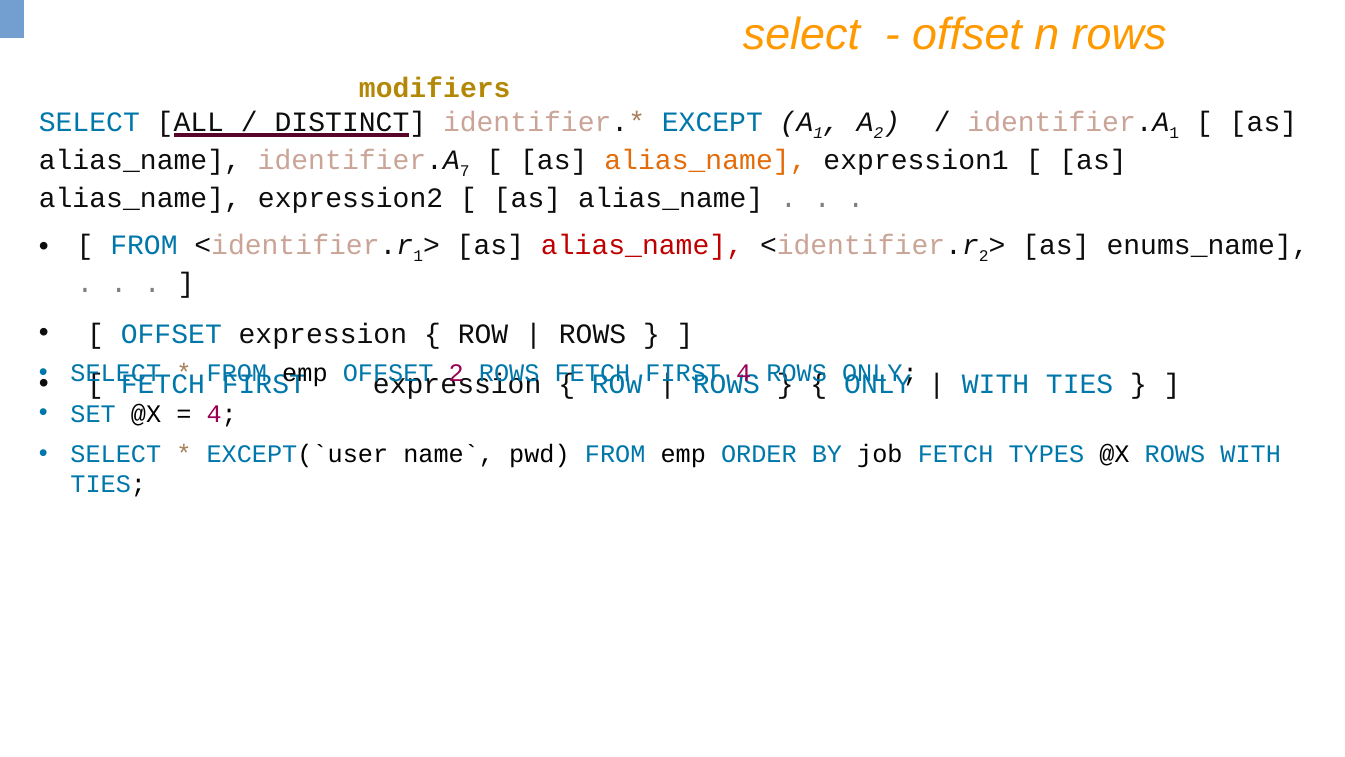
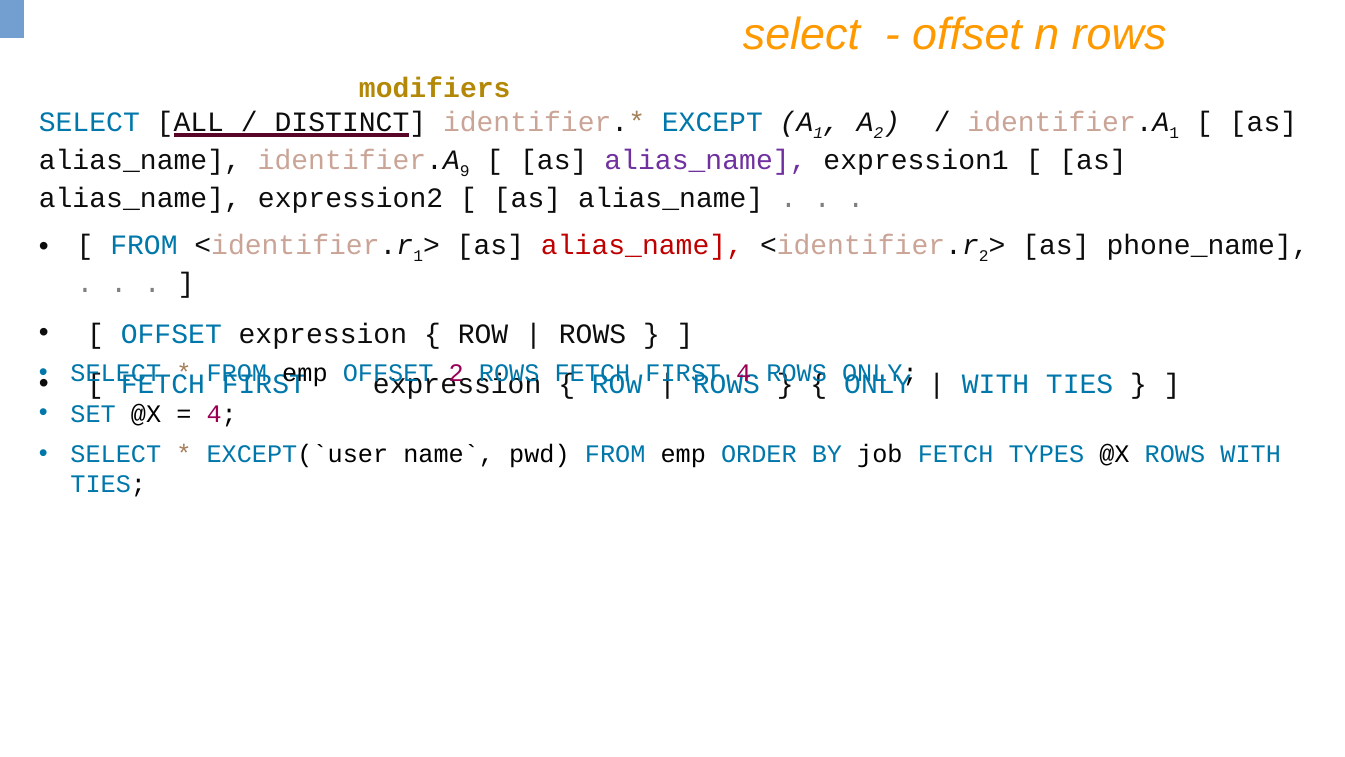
7: 7 -> 9
alias_name at (705, 160) colour: orange -> purple
enums_name: enums_name -> phone_name
